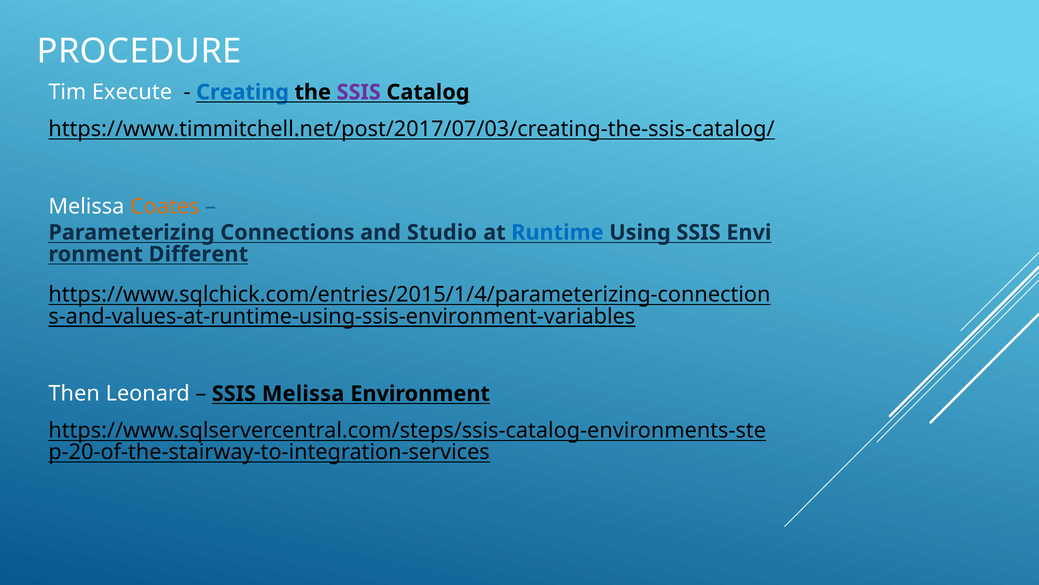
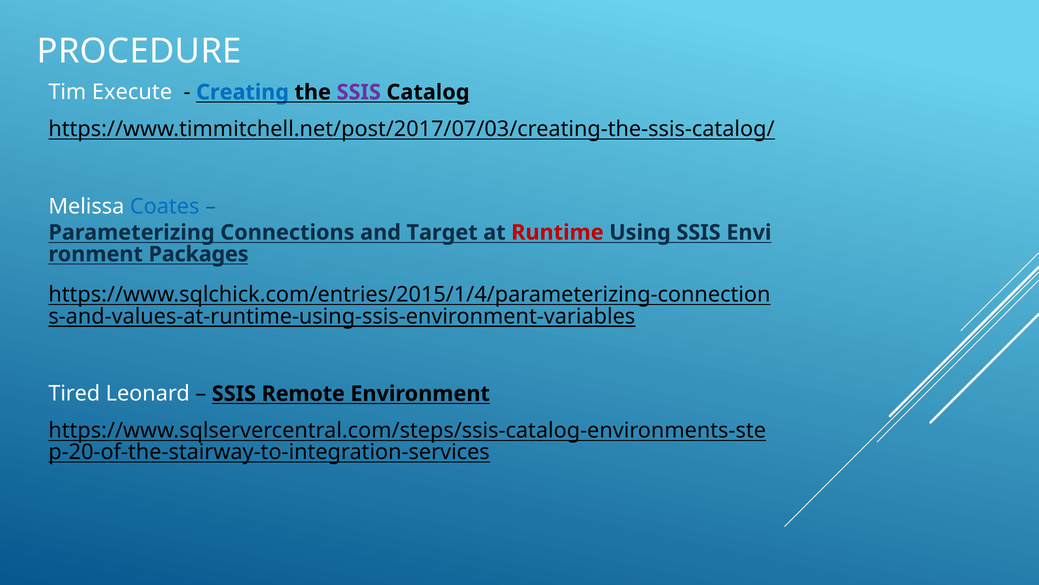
Coates colour: orange -> blue
Studio: Studio -> Target
Runtime colour: blue -> red
Different: Different -> Packages
Then: Then -> Tired
SSIS Melissa: Melissa -> Remote
